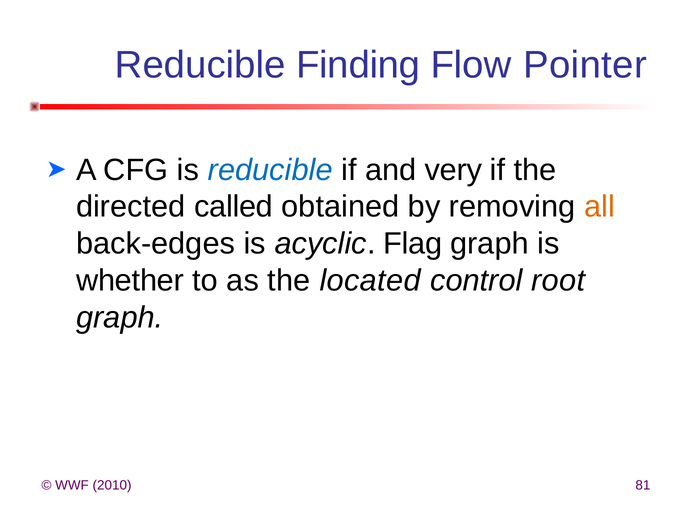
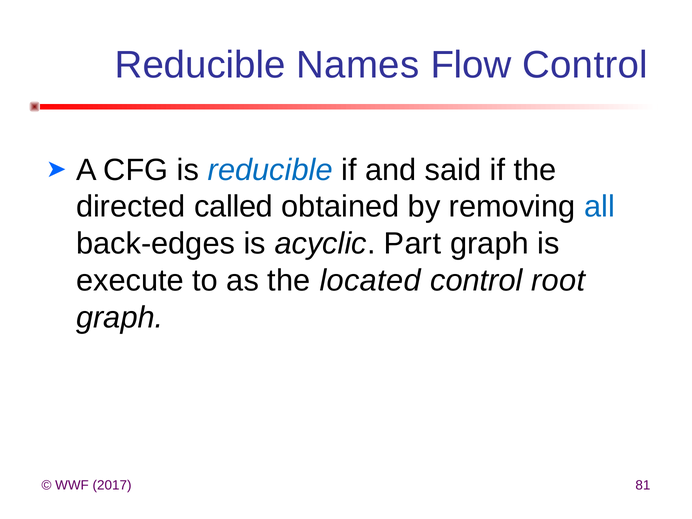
Finding: Finding -> Names
Flow Pointer: Pointer -> Control
very: very -> said
all colour: orange -> blue
Flag: Flag -> Part
whether: whether -> execute
2010: 2010 -> 2017
